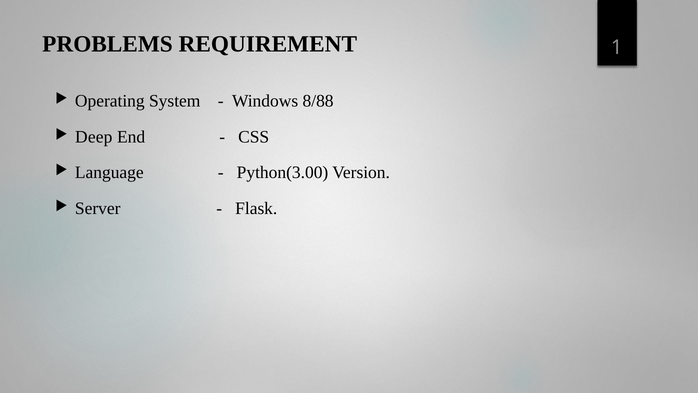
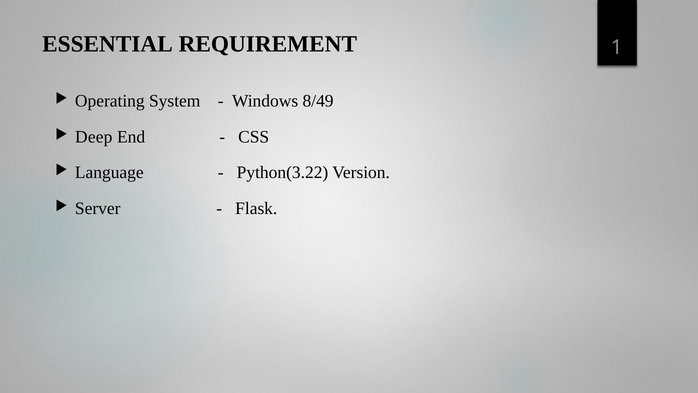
PROBLEMS: PROBLEMS -> ESSENTIAL
8/88: 8/88 -> 8/49
Python(3.00: Python(3.00 -> Python(3.22
